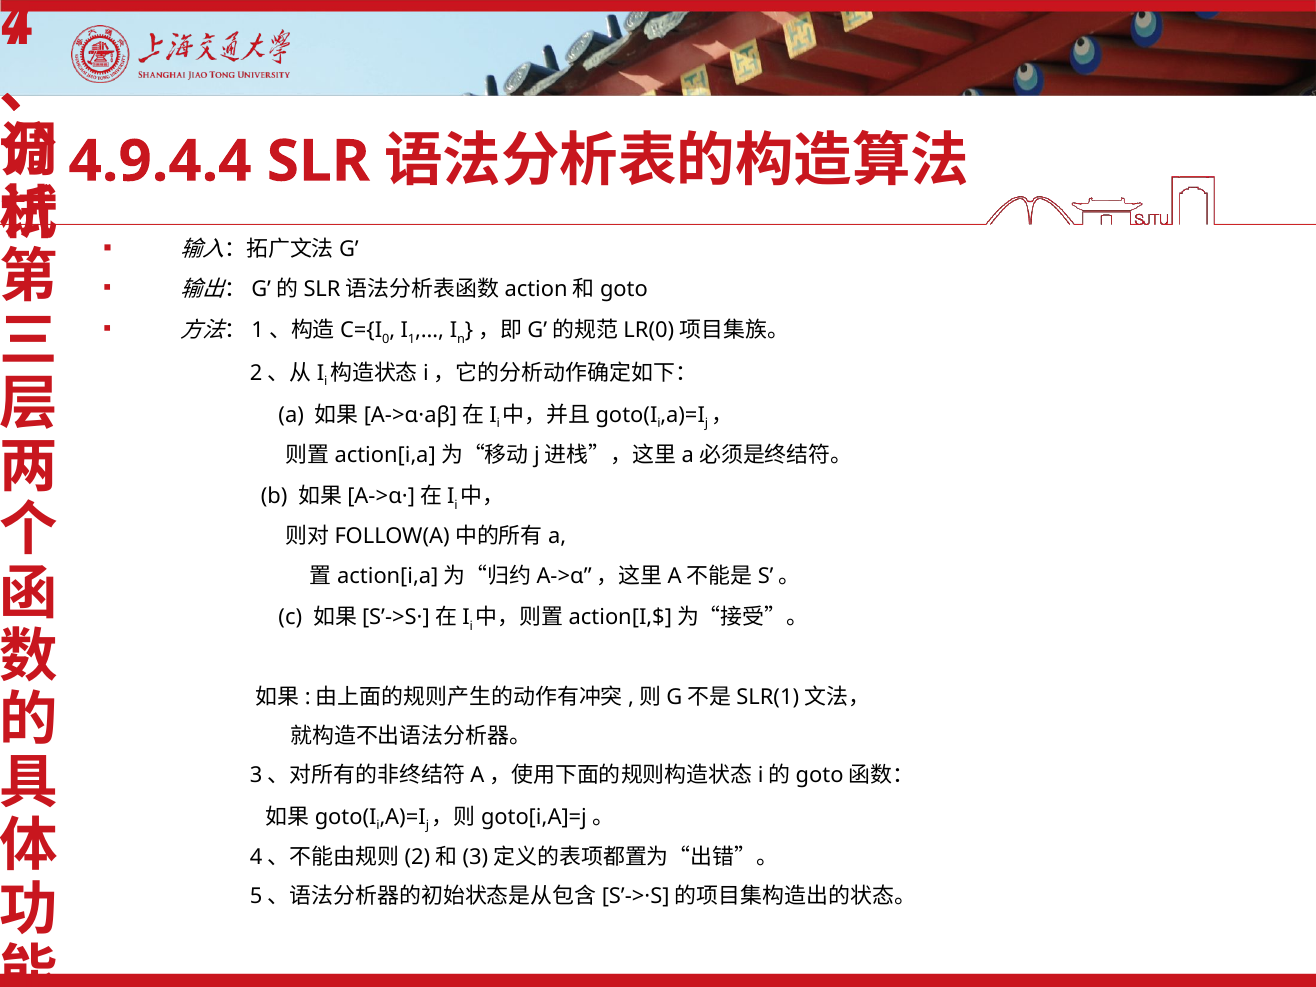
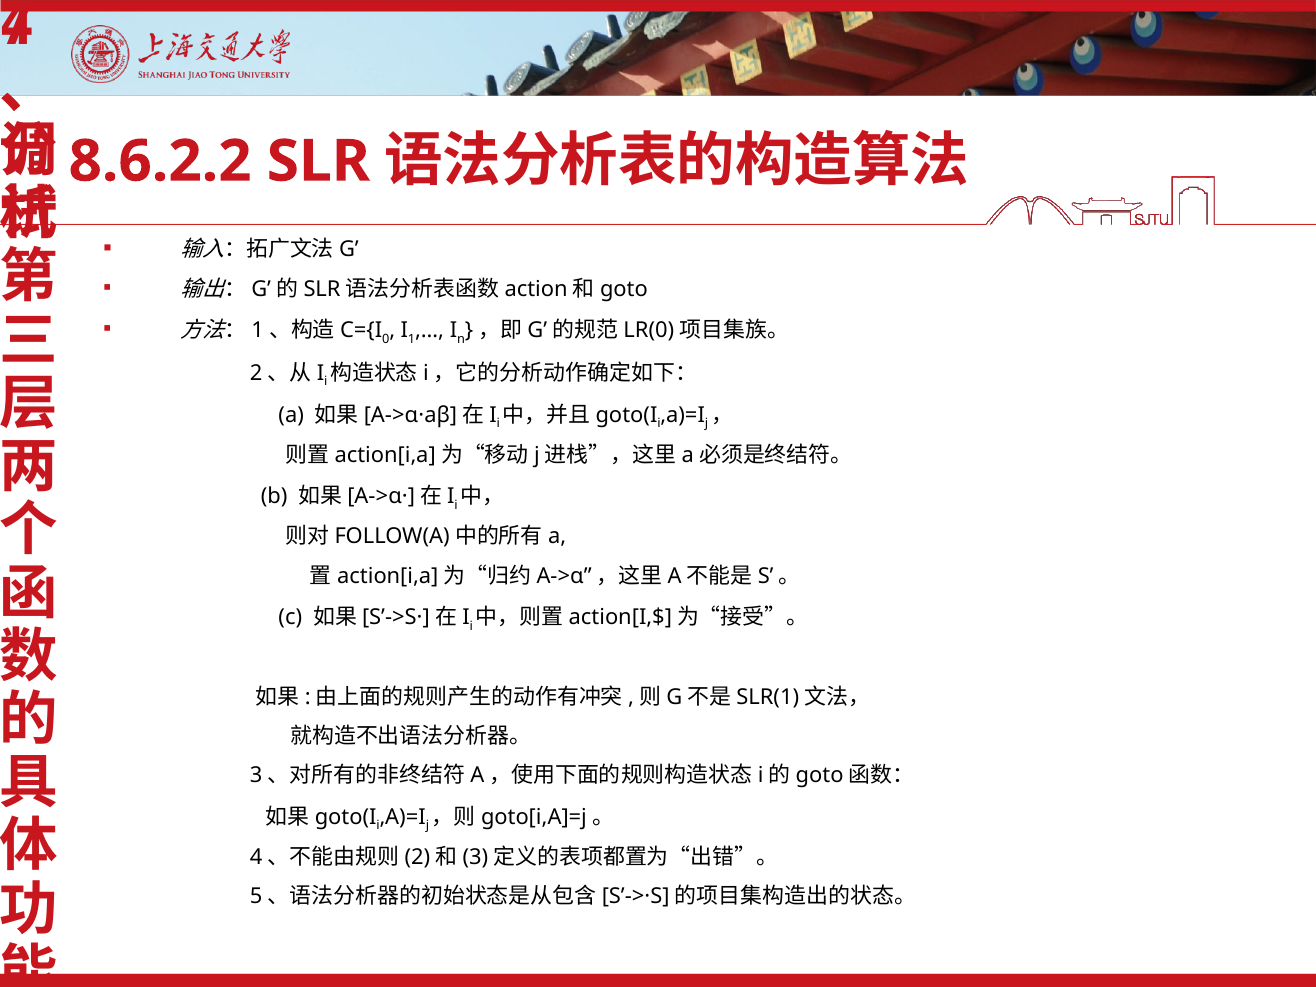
4.9.4.4: 4.9.4.4 -> 8.6.2.2
